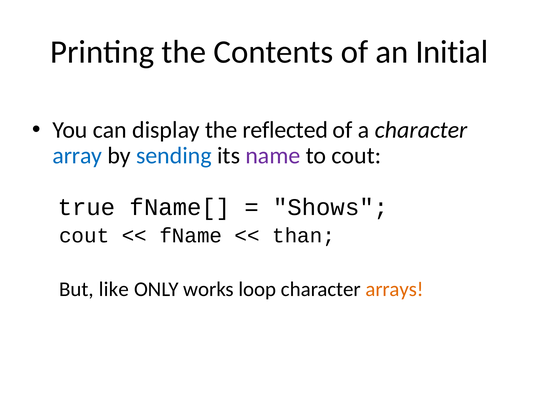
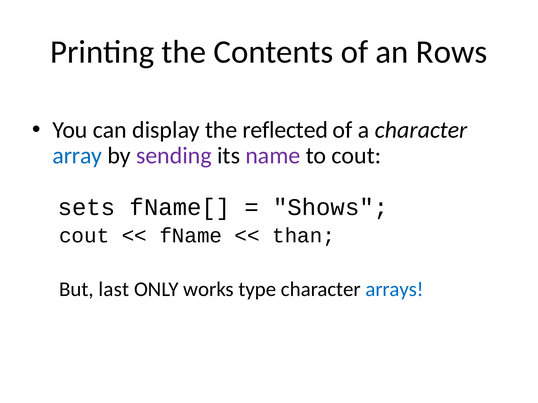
Initial: Initial -> Rows
sending colour: blue -> purple
true: true -> sets
like: like -> last
loop: loop -> type
arrays colour: orange -> blue
